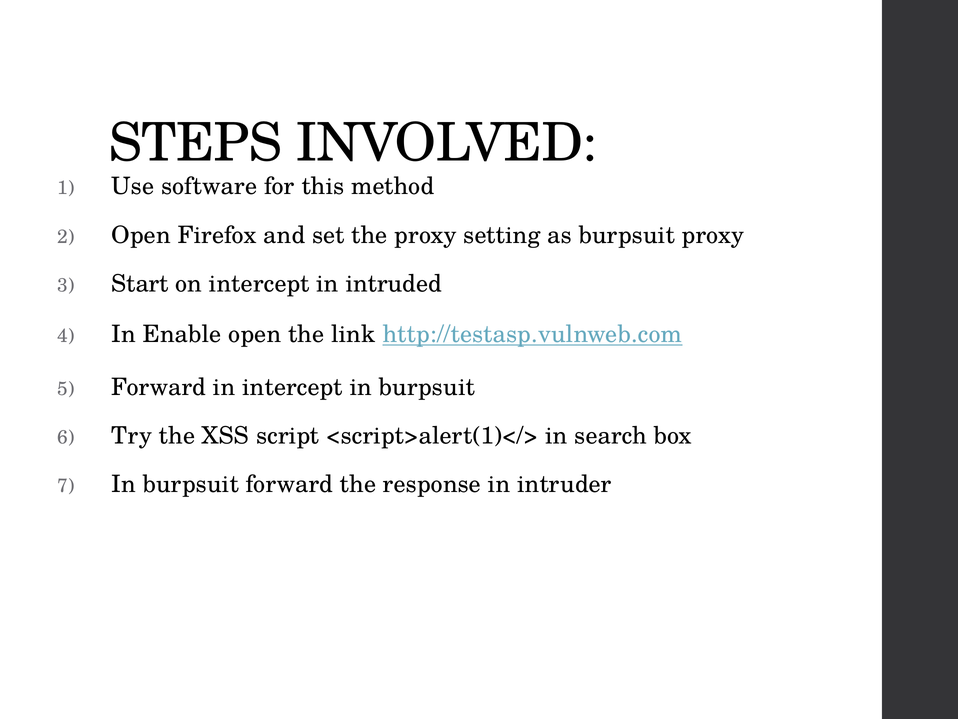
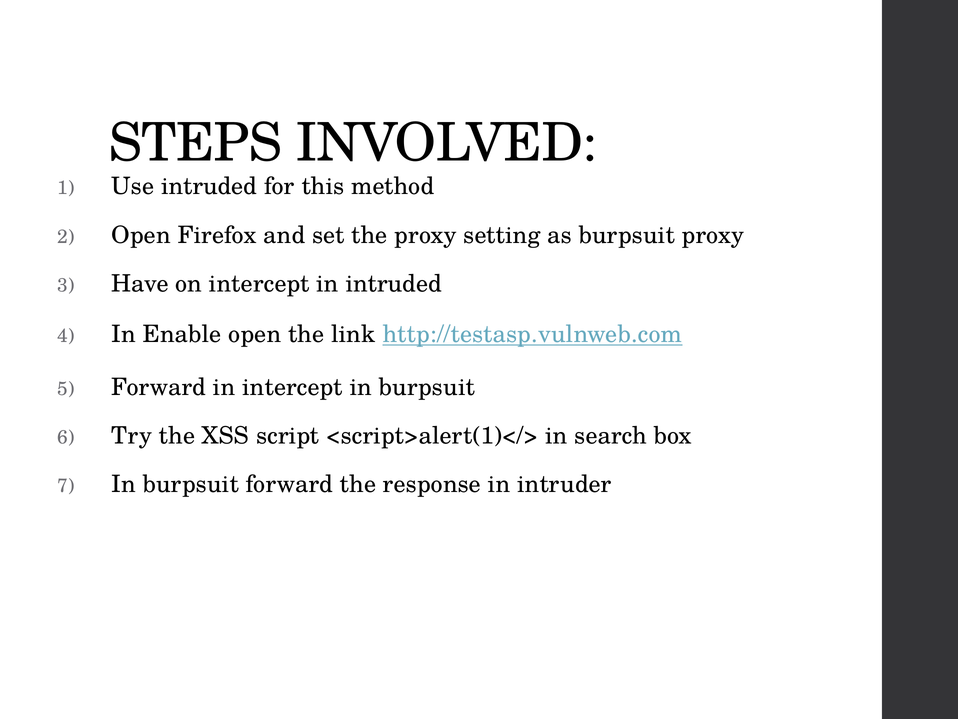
Use software: software -> intruded
Start: Start -> Have
